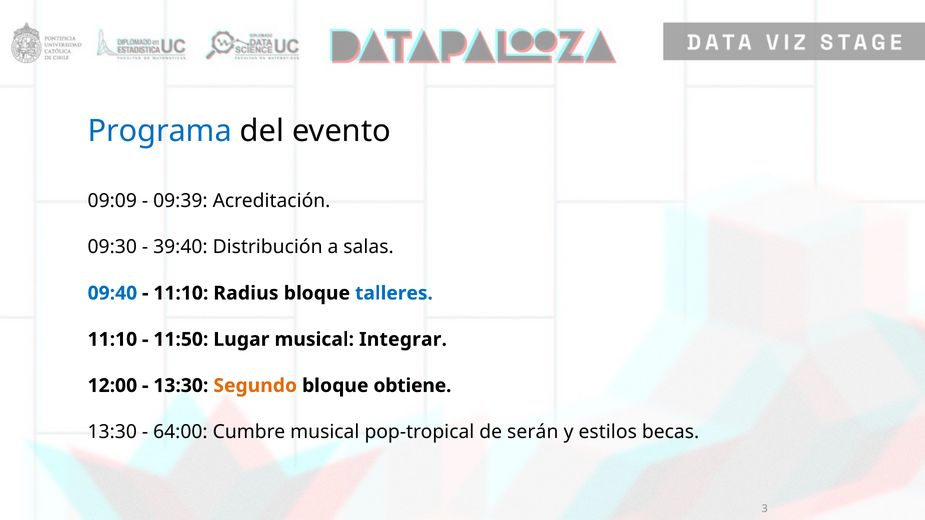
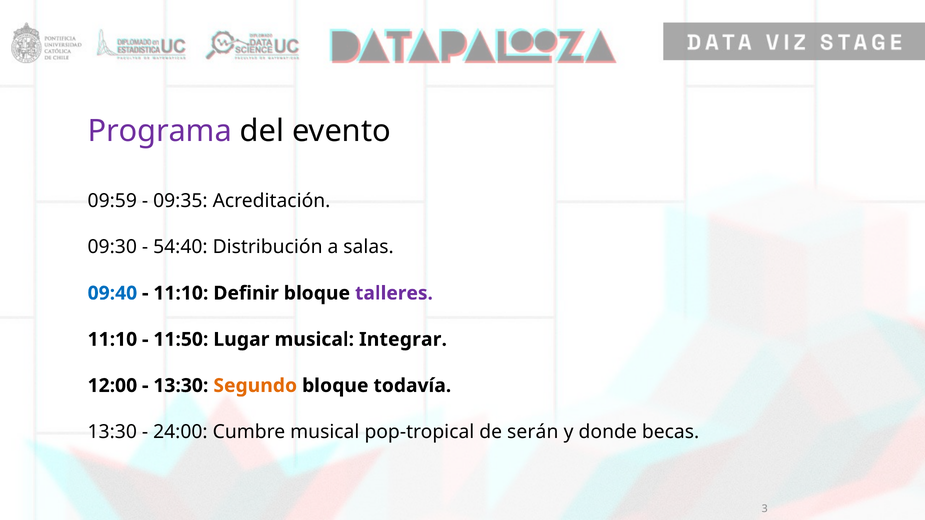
Programa colour: blue -> purple
09:09: 09:09 -> 09:59
09:39: 09:39 -> 09:35
39:40: 39:40 -> 54:40
Radius: Radius -> Definir
talleres colour: blue -> purple
obtiene: obtiene -> todavía
64:00: 64:00 -> 24:00
estilos: estilos -> donde
